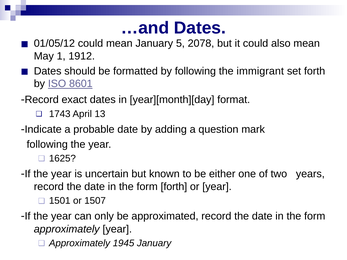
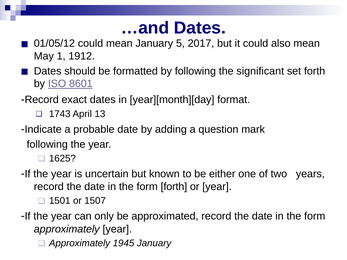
2078: 2078 -> 2017
immigrant: immigrant -> significant
